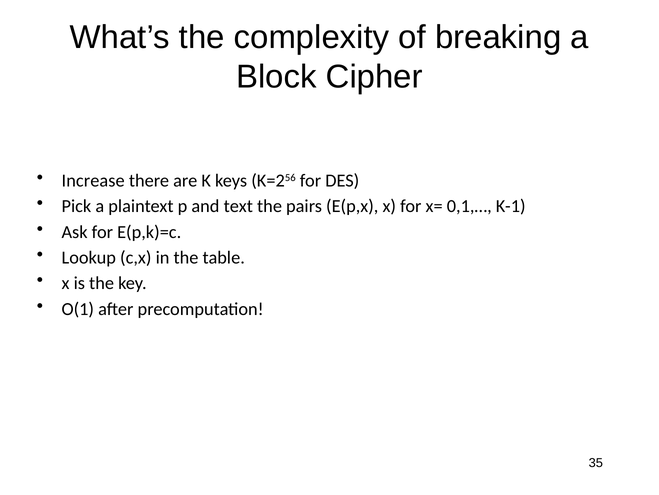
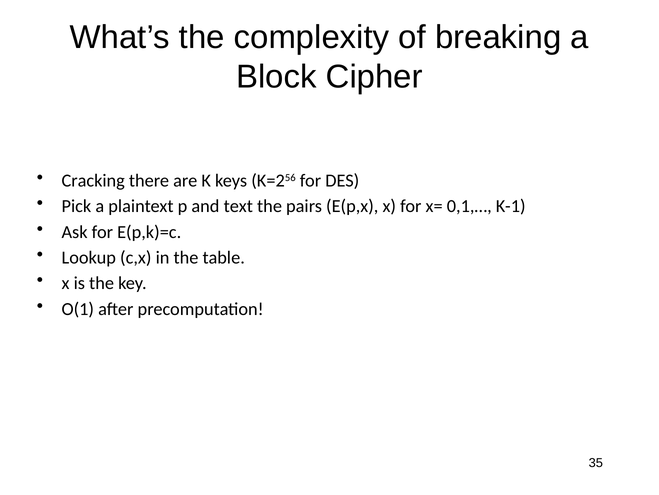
Increase: Increase -> Cracking
